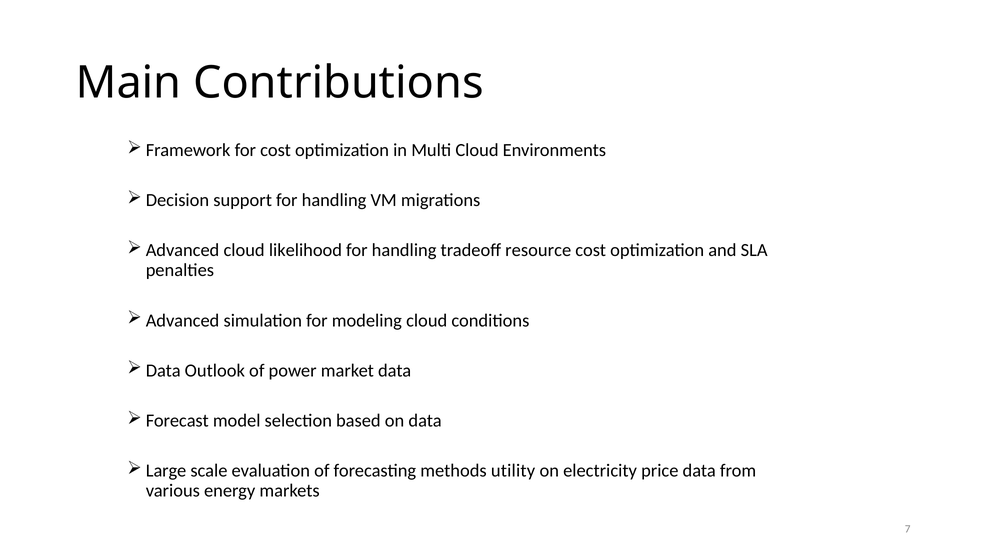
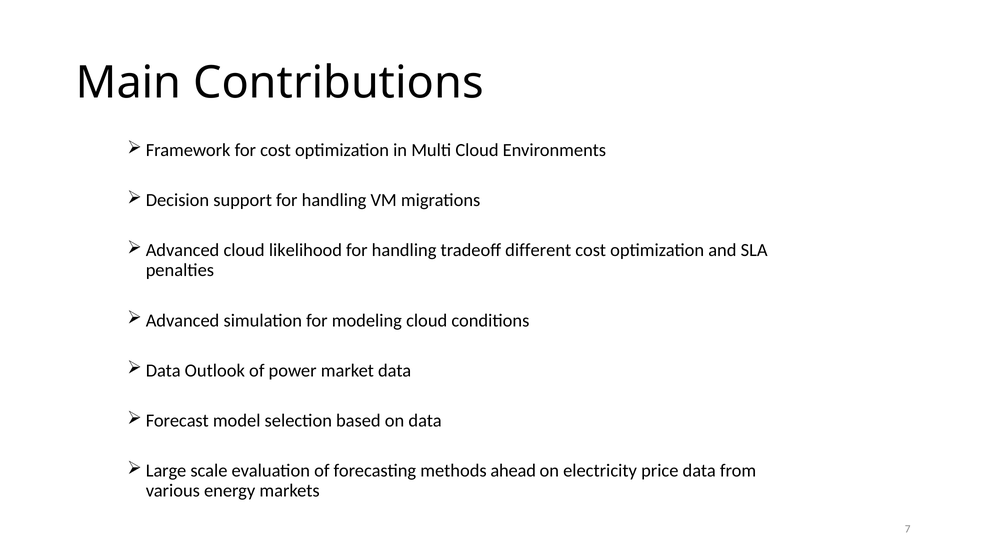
resource: resource -> different
utility: utility -> ahead
